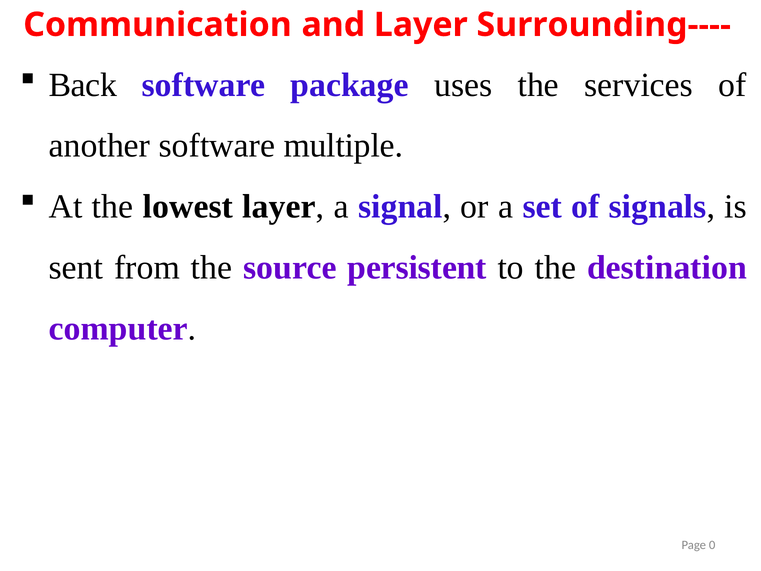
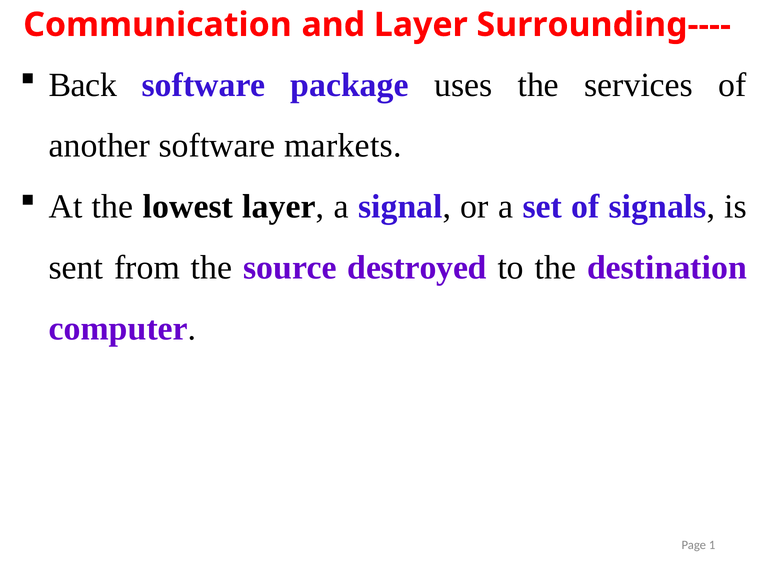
multiple: multiple -> markets
persistent: persistent -> destroyed
0: 0 -> 1
